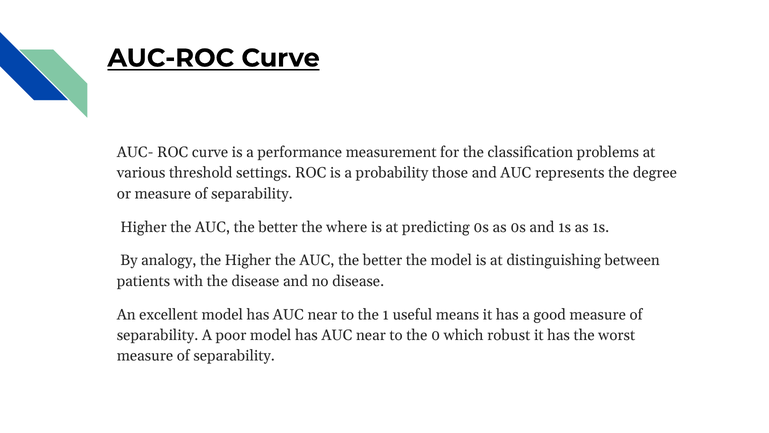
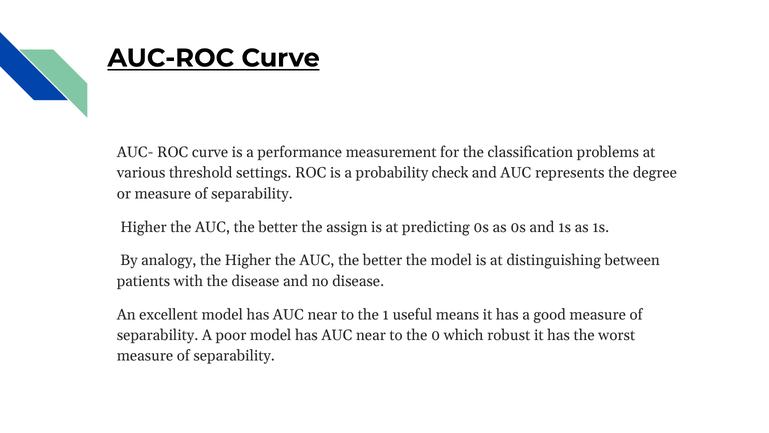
those: those -> check
where: where -> assign
